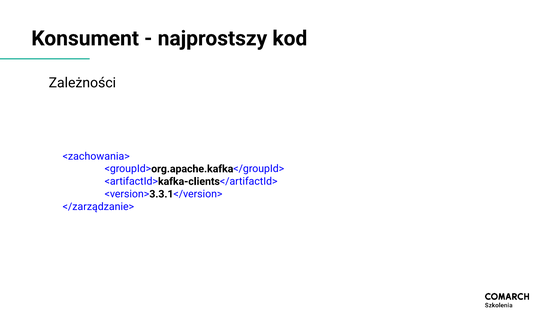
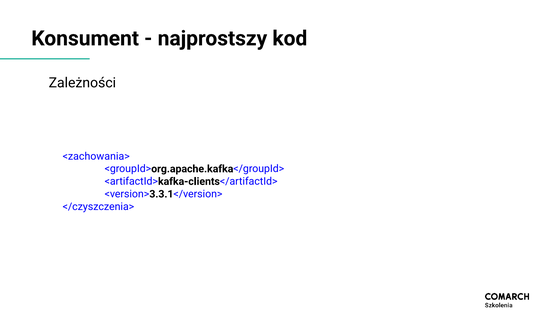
</zarządzanie>: </zarządzanie> -> </czyszczenia>
